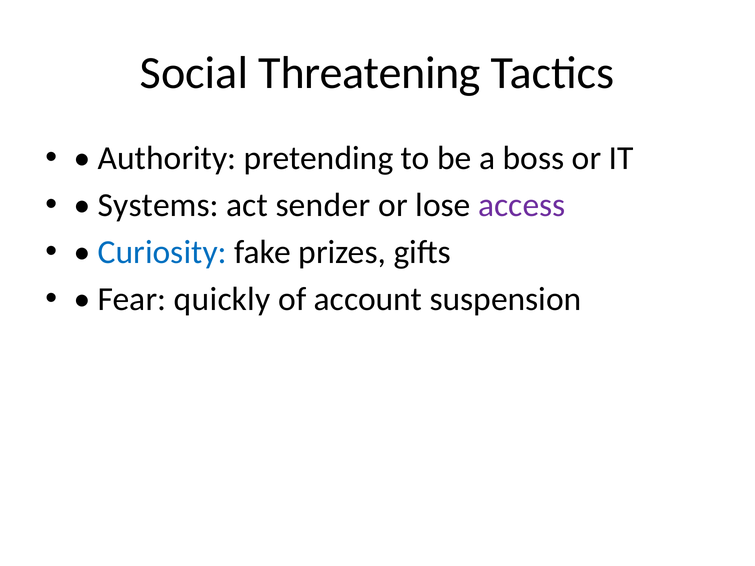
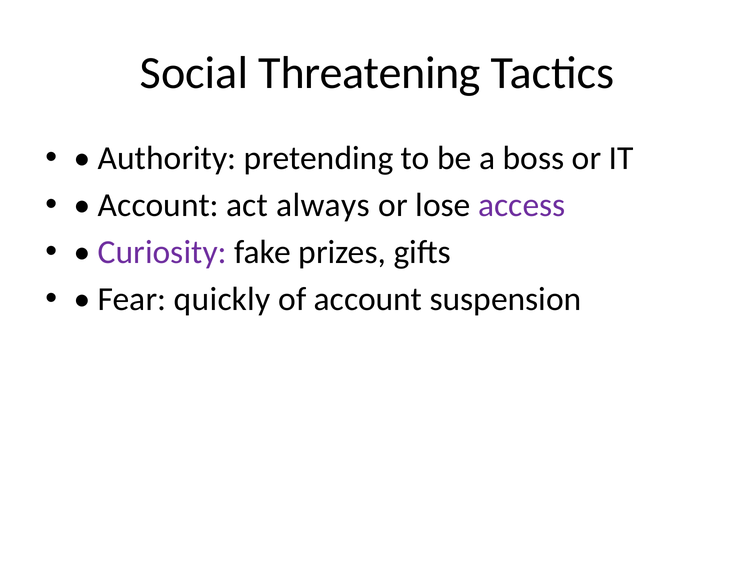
Systems at (158, 205): Systems -> Account
sender: sender -> always
Curiosity colour: blue -> purple
